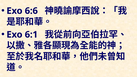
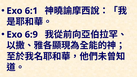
6:6: 6:6 -> 6:1
6:1: 6:1 -> 6:9
